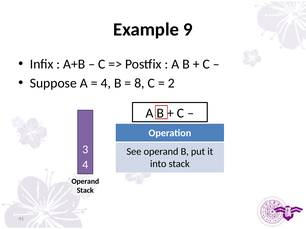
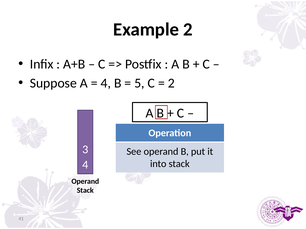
Example 9: 9 -> 2
8: 8 -> 5
